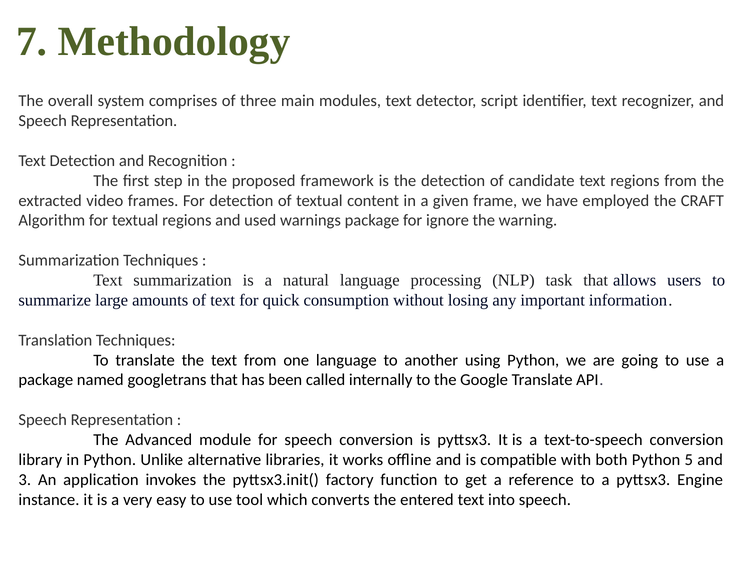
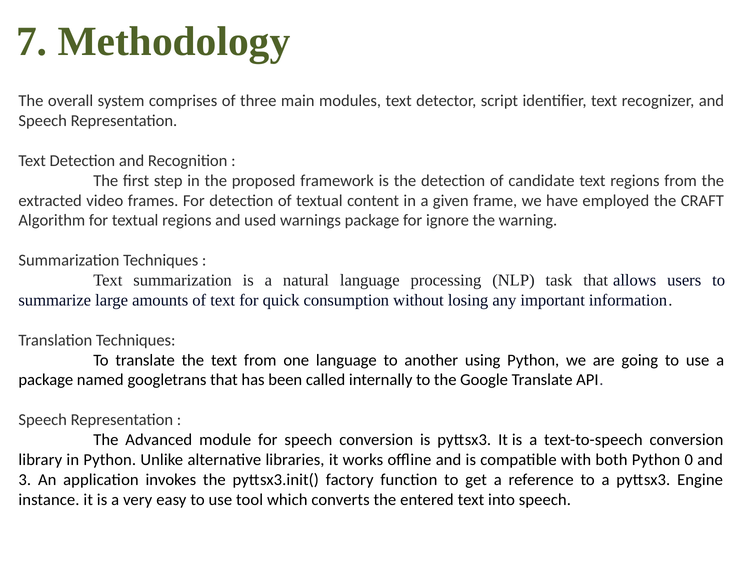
5: 5 -> 0
